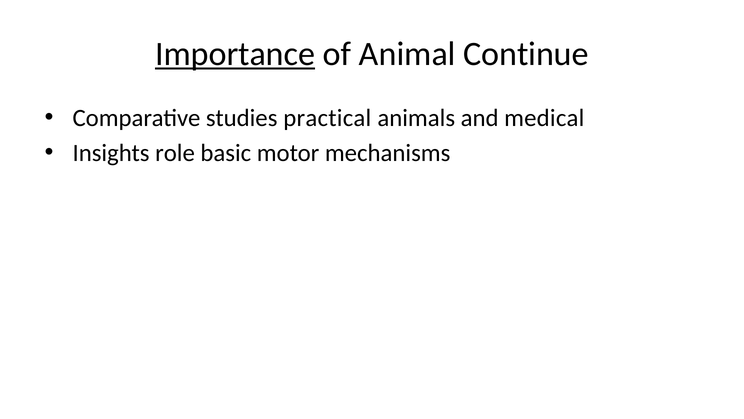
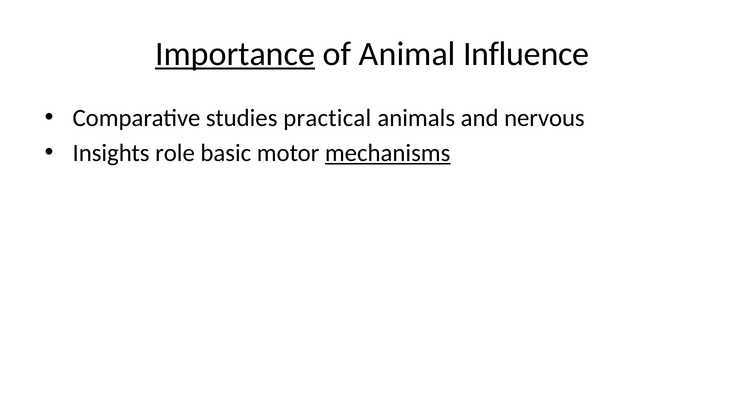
Continue: Continue -> Influence
medical: medical -> nervous
mechanisms underline: none -> present
